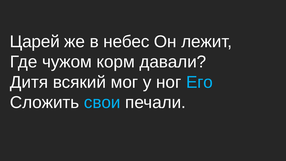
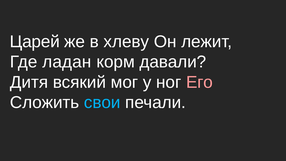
небес: небес -> хлеву
чужом: чужом -> ладан
Его colour: light blue -> pink
